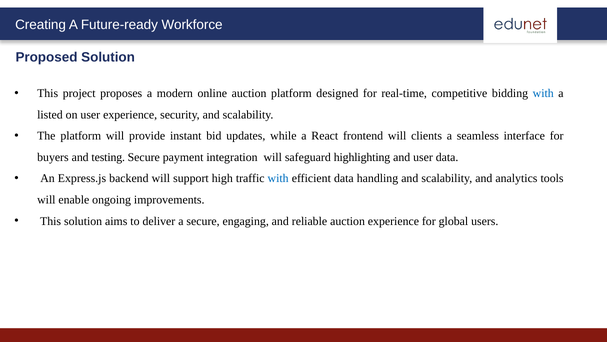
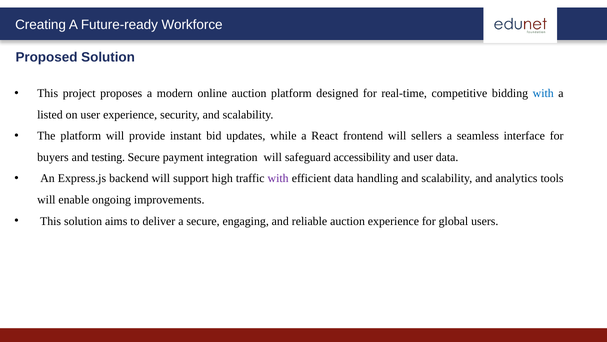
clients: clients -> sellers
highlighting: highlighting -> accessibility
with at (278, 178) colour: blue -> purple
